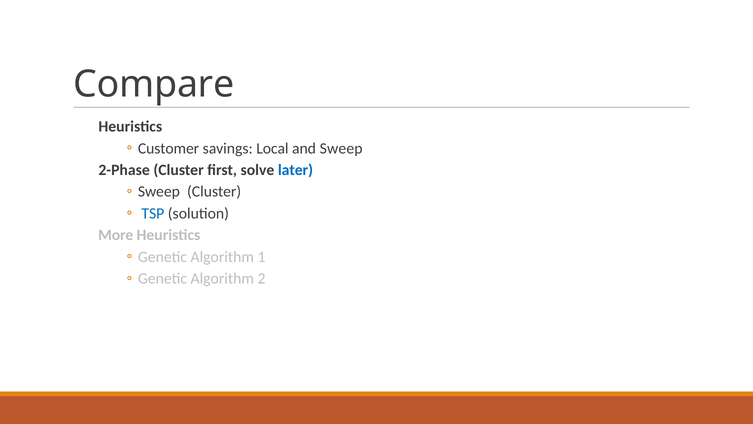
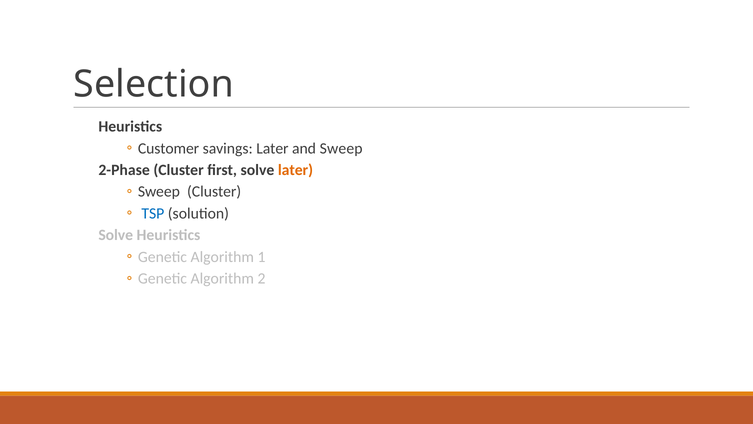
Compare: Compare -> Selection
savings Local: Local -> Later
later at (295, 170) colour: blue -> orange
More at (116, 235): More -> Solve
